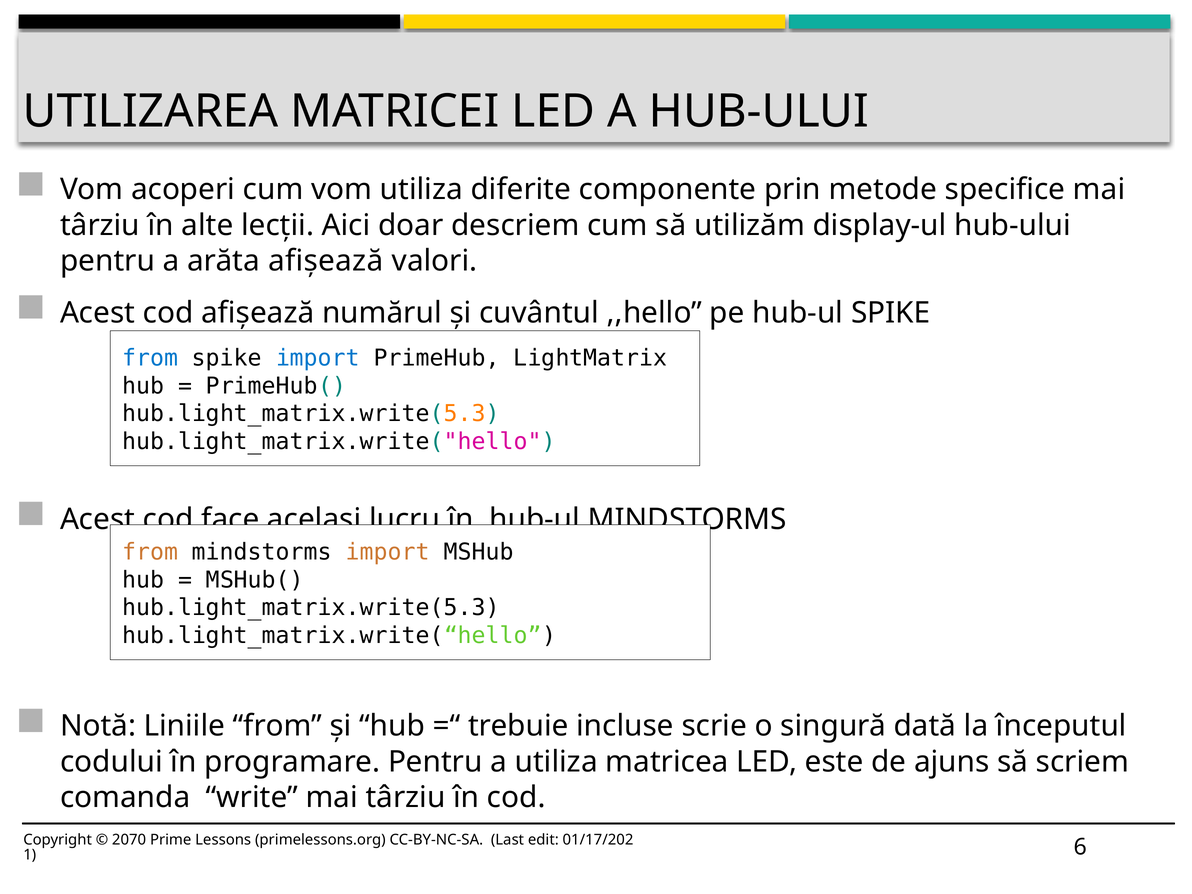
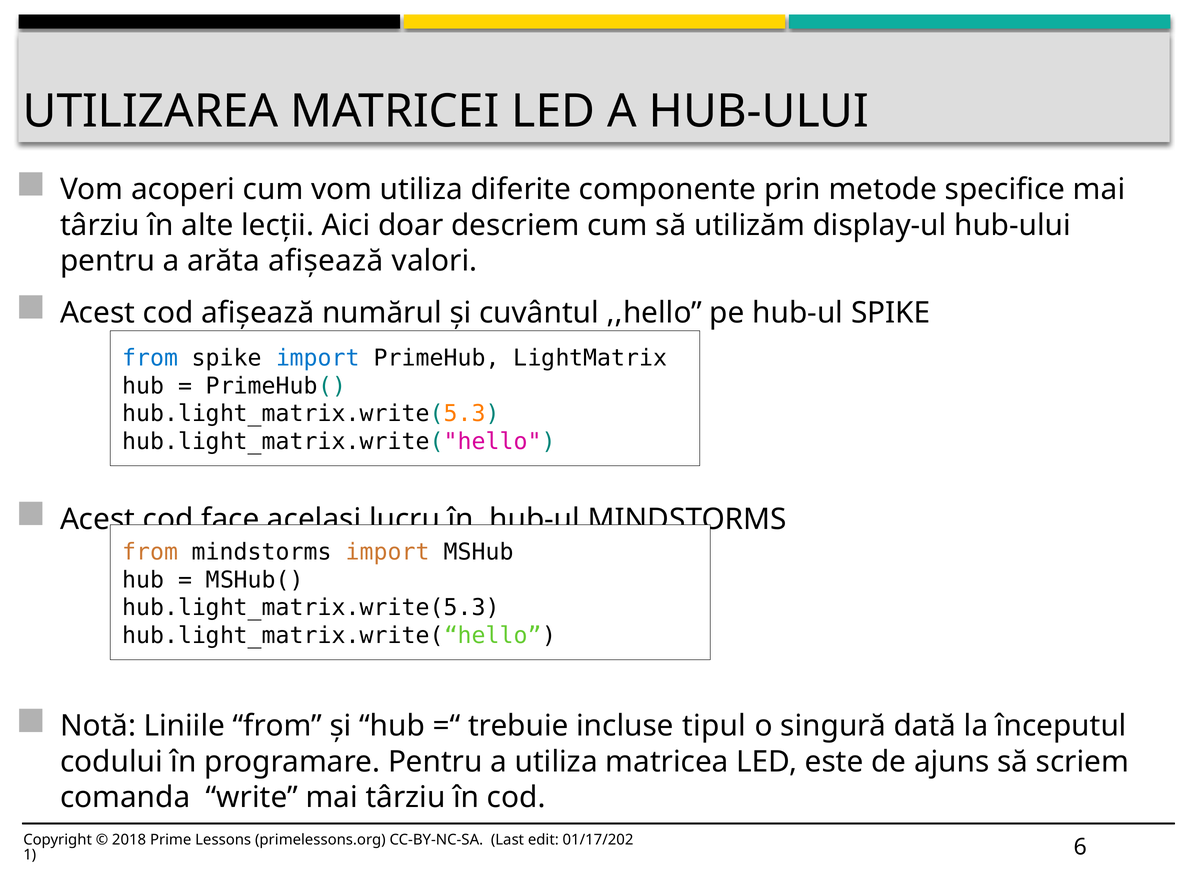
scrie: scrie -> tipul
2070: 2070 -> 2018
